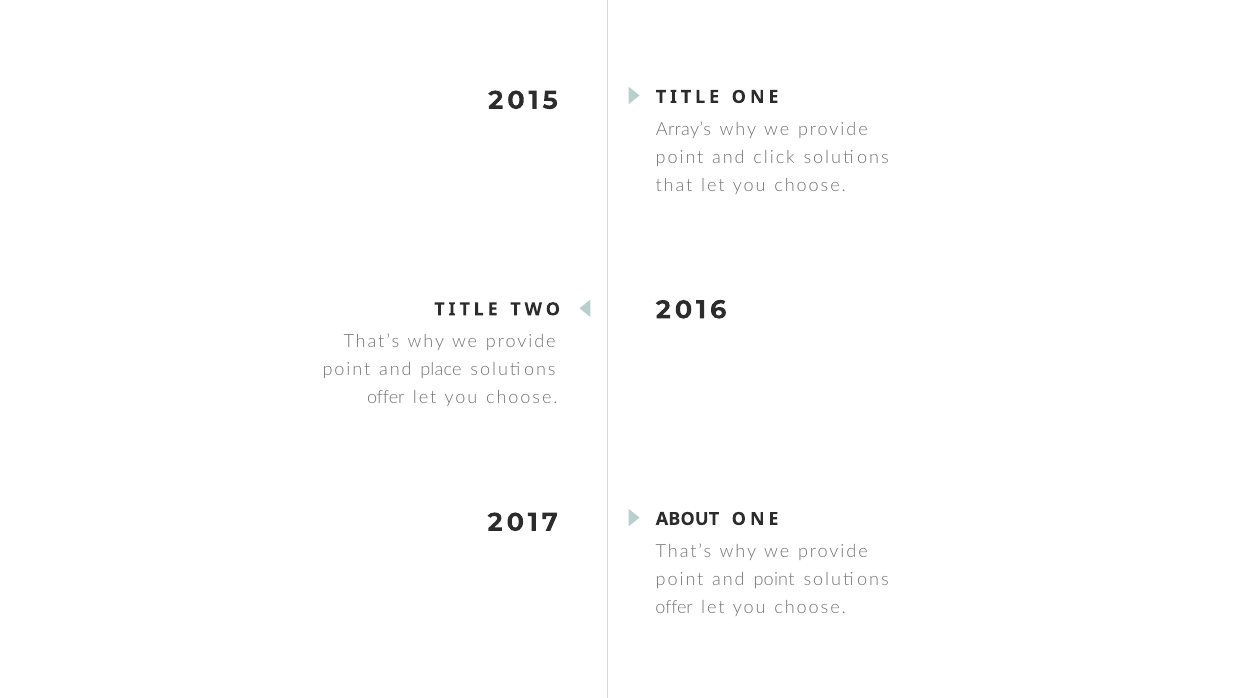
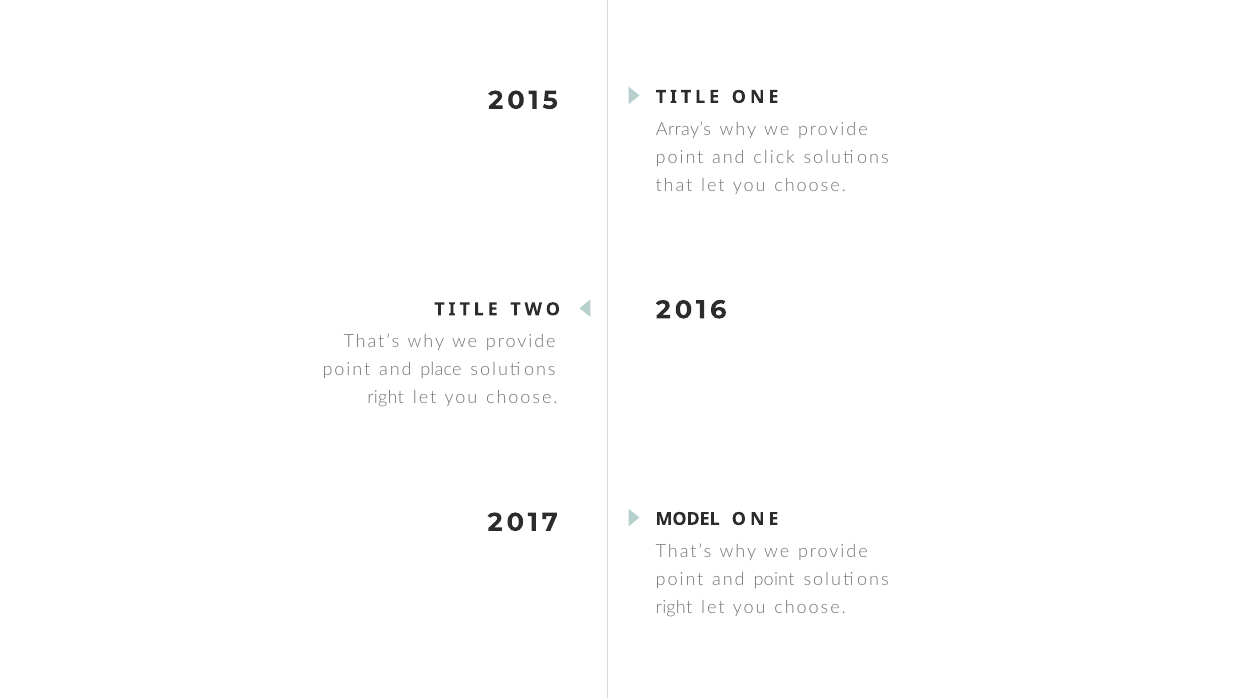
offer at (386, 398): offer -> right
ABOUT: ABOUT -> MODEL
offer at (674, 607): offer -> right
